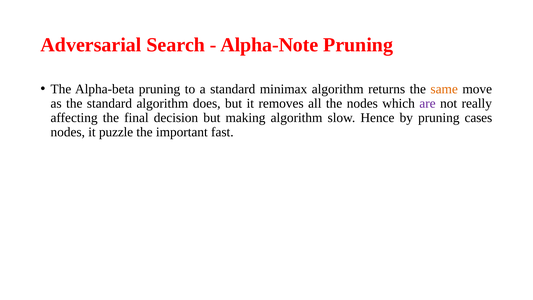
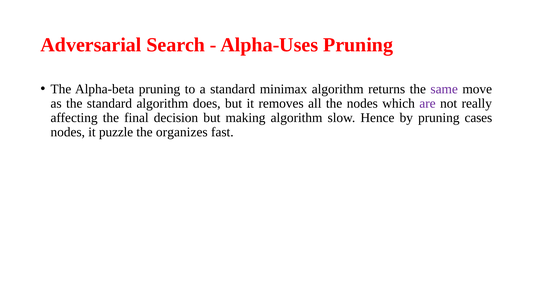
Alpha-Note: Alpha-Note -> Alpha-Uses
same colour: orange -> purple
important: important -> organizes
